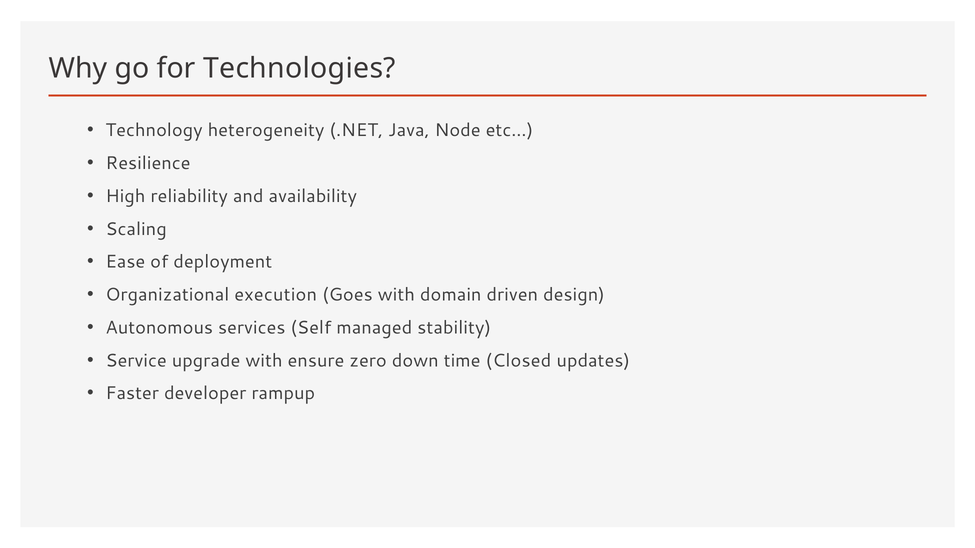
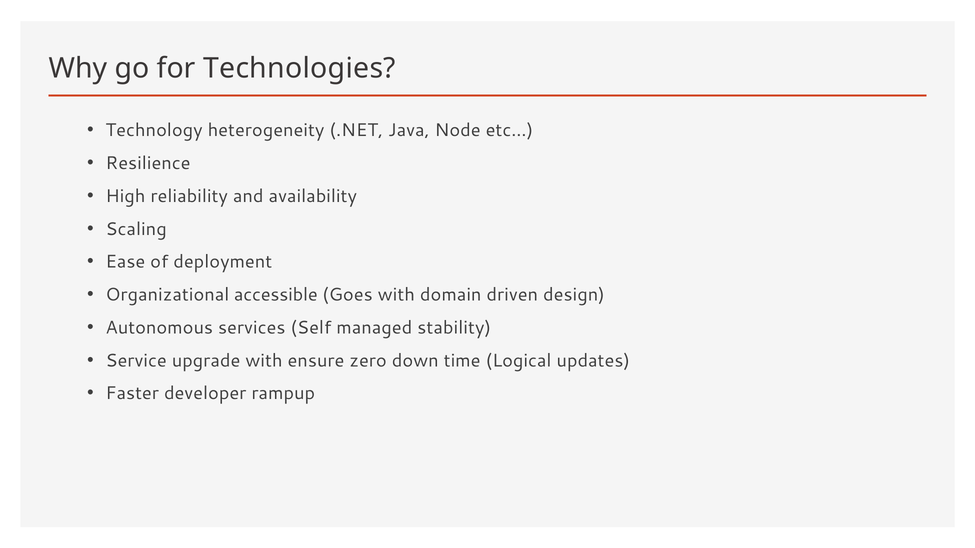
execution: execution -> accessible
Closed: Closed -> Logical
